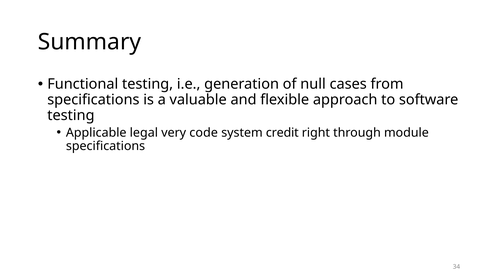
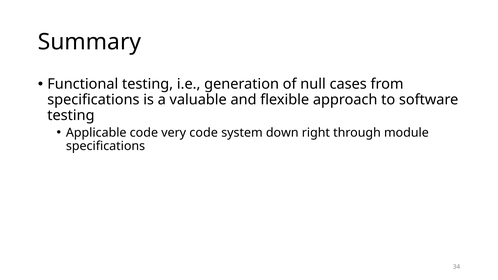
Applicable legal: legal -> code
credit: credit -> down
